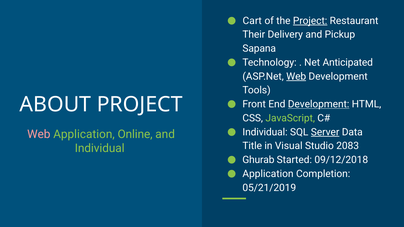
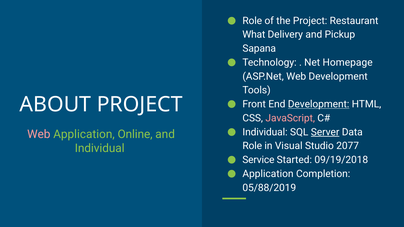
Cart at (252, 21): Cart -> Role
Project at (310, 21) underline: present -> none
Their: Their -> What
Anticipated: Anticipated -> Homepage
Web at (296, 76) underline: present -> none
JavaScript colour: light green -> pink
Title at (252, 146): Title -> Role
2083: 2083 -> 2077
Ghurab: Ghurab -> Service
09/12/2018: 09/12/2018 -> 09/19/2018
05/21/2019: 05/21/2019 -> 05/88/2019
